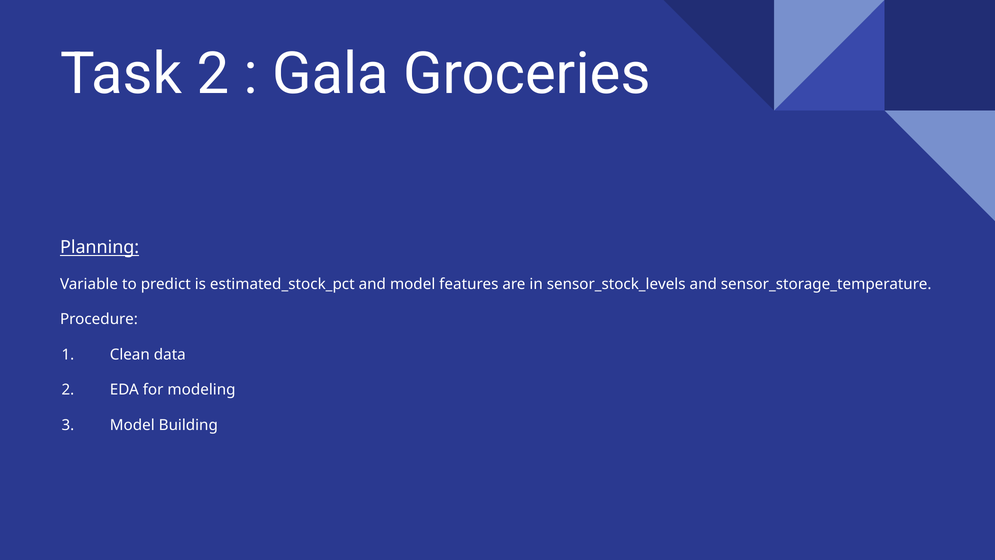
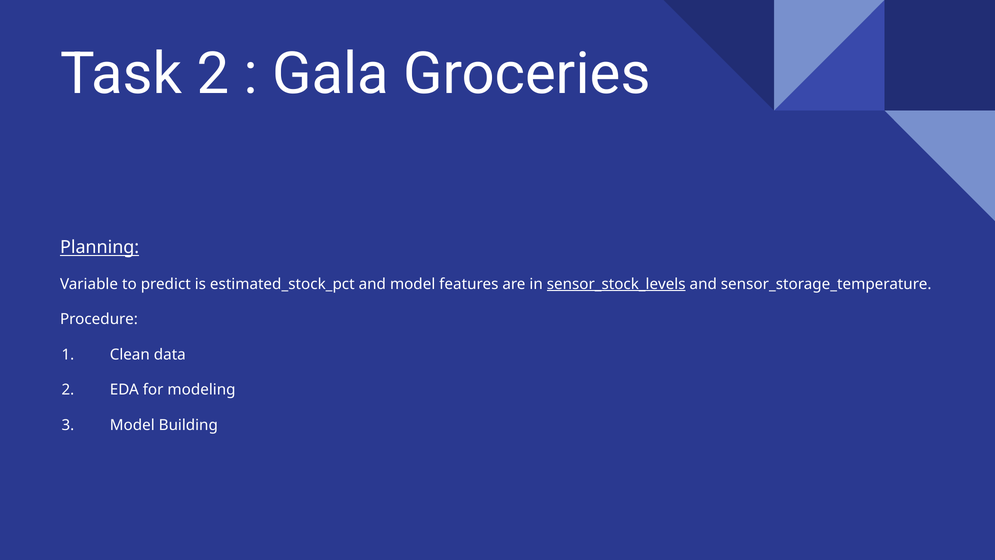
sensor_stock_levels underline: none -> present
